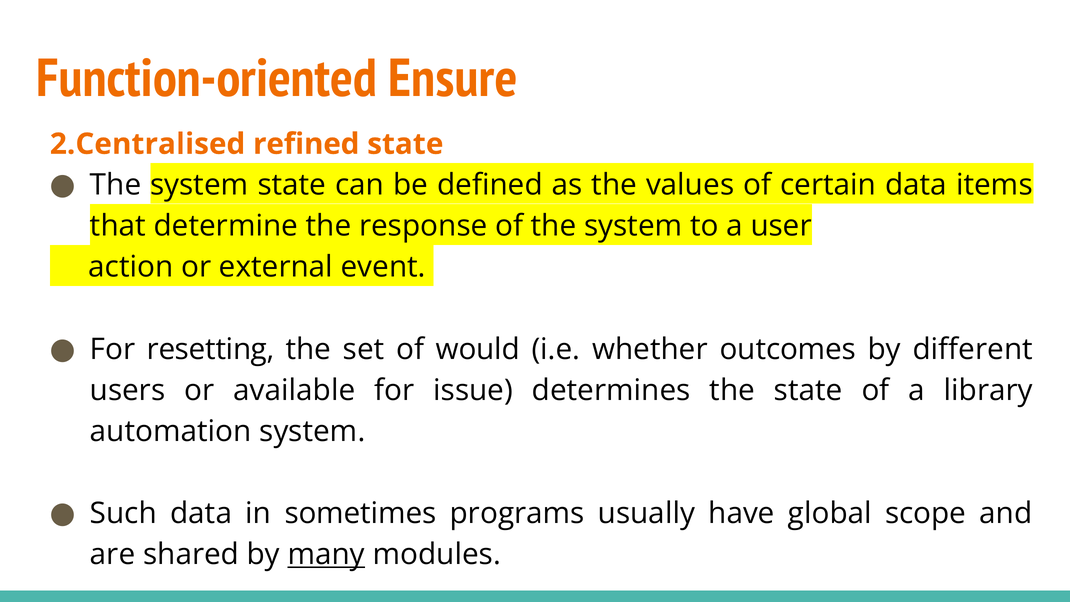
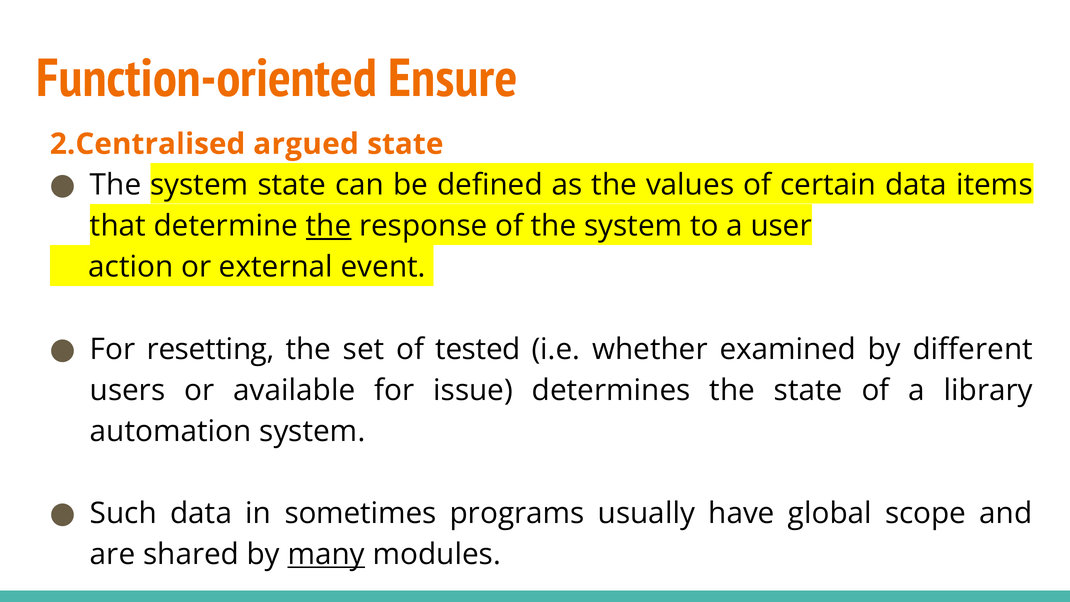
refined: refined -> argued
the at (329, 226) underline: none -> present
would: would -> tested
outcomes: outcomes -> examined
